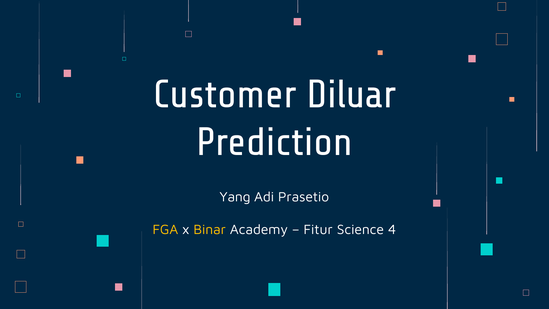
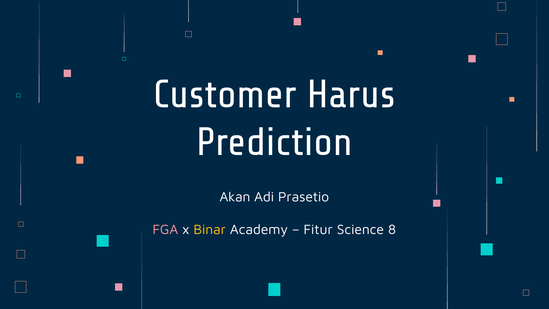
Diluar: Diluar -> Harus
Yang: Yang -> Akan
FGA colour: yellow -> pink
4: 4 -> 8
